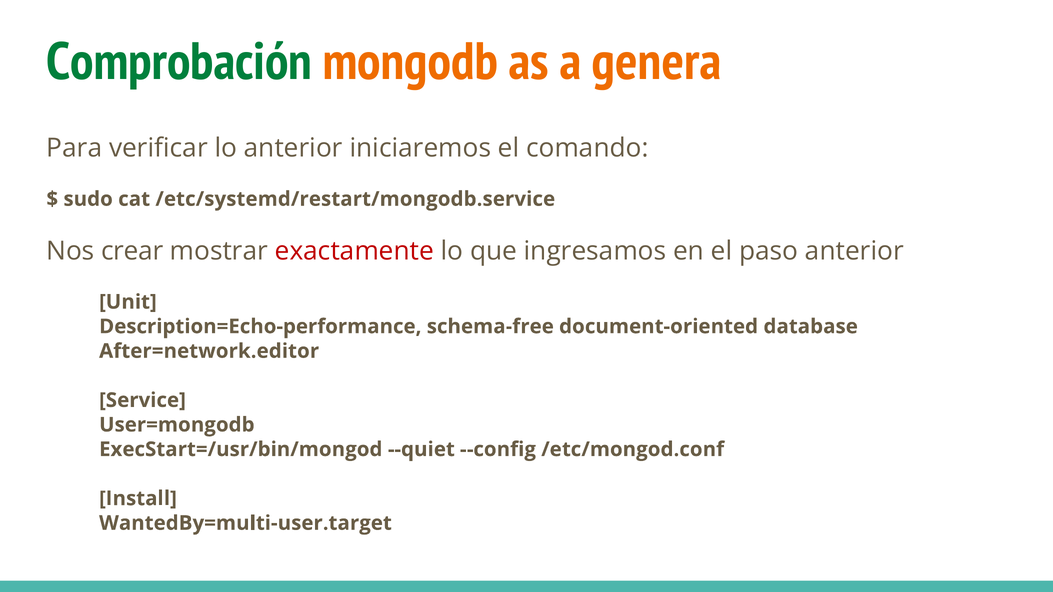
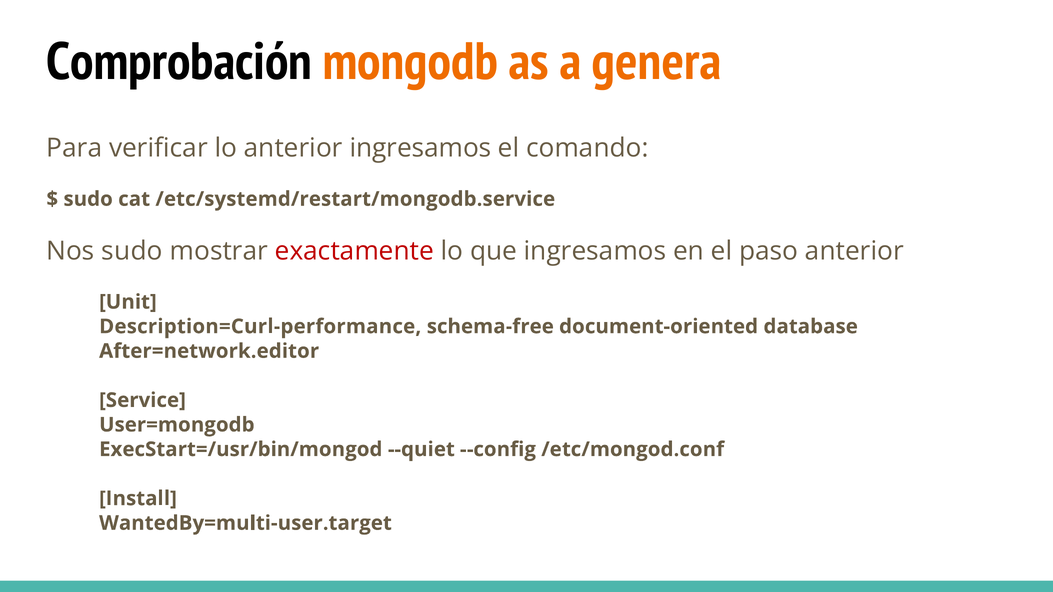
Comprobación colour: green -> black
anterior iniciaremos: iniciaremos -> ingresamos
Nos crear: crear -> sudo
Description=Echo-performance: Description=Echo-performance -> Description=Curl-performance
